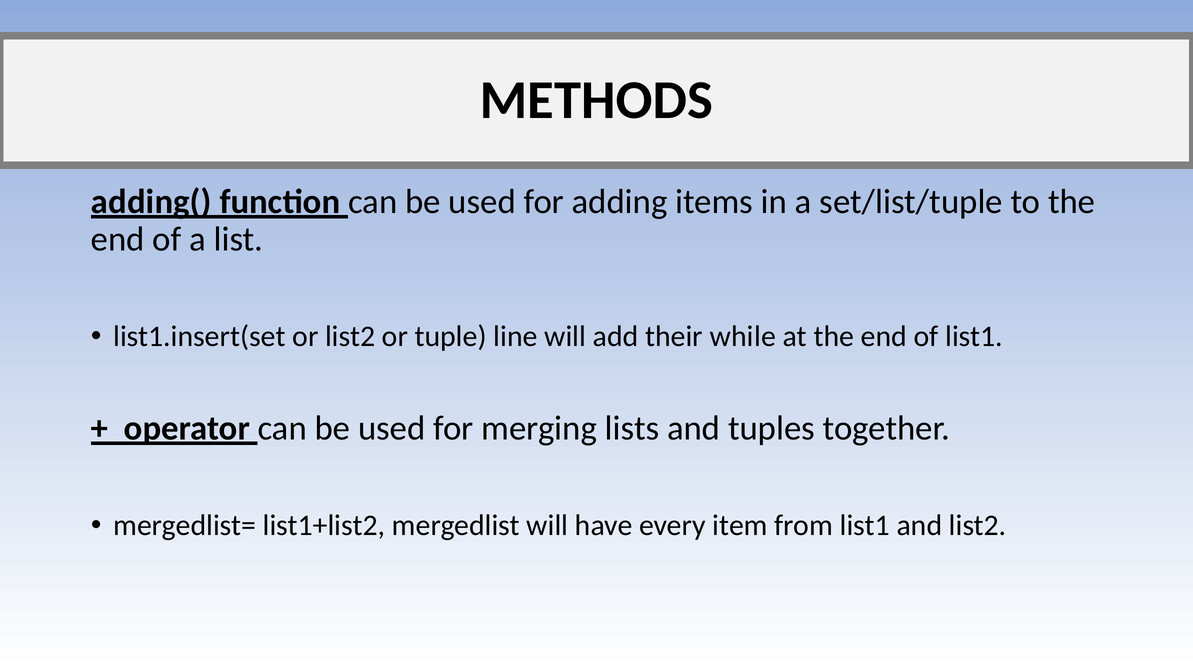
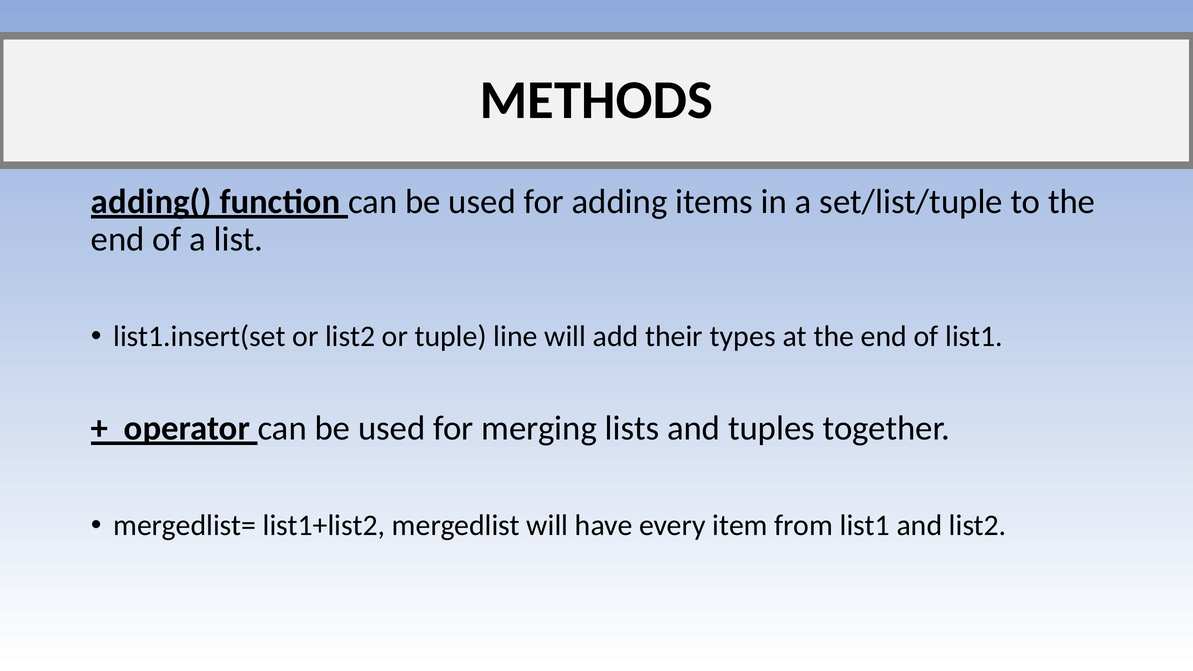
while: while -> types
